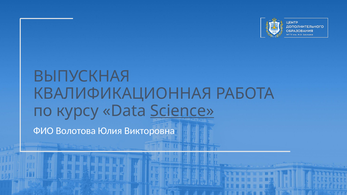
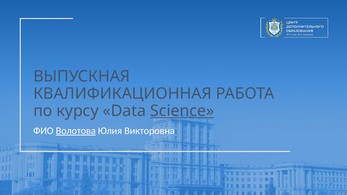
Волотова underline: none -> present
